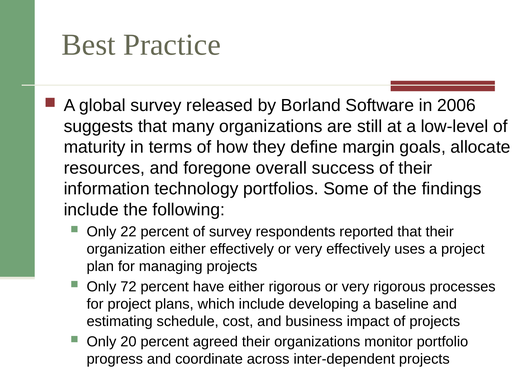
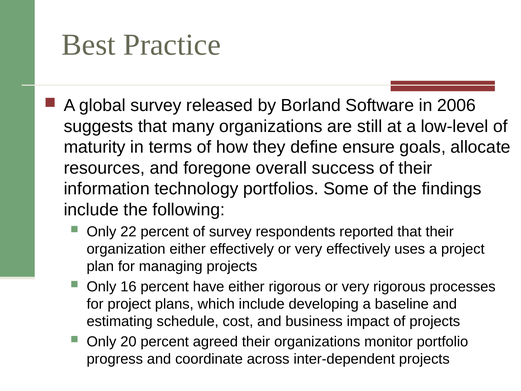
margin: margin -> ensure
72: 72 -> 16
